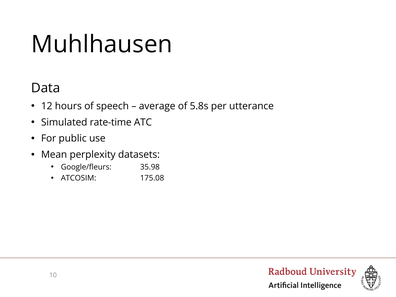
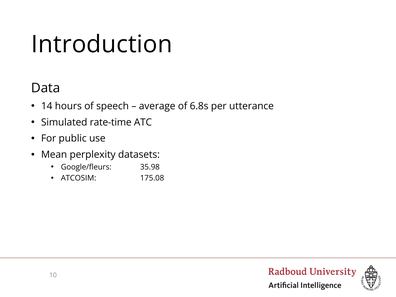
Muhlhausen: Muhlhausen -> Introduction
12: 12 -> 14
5.8s: 5.8s -> 6.8s
